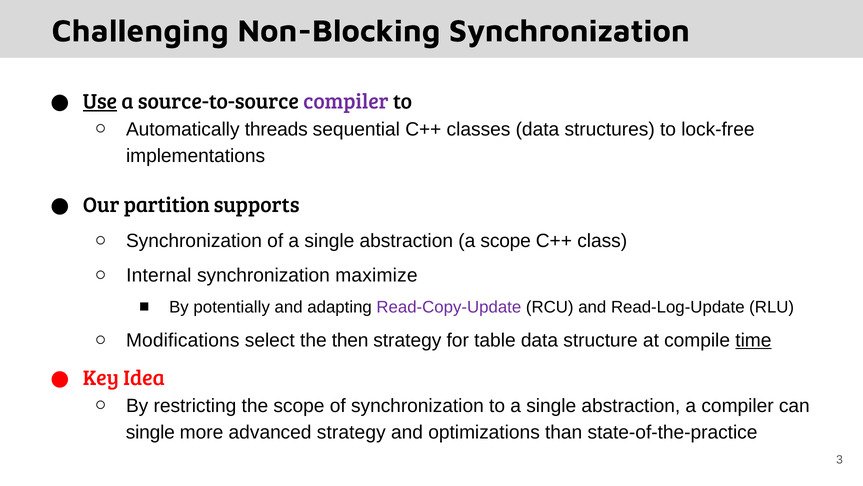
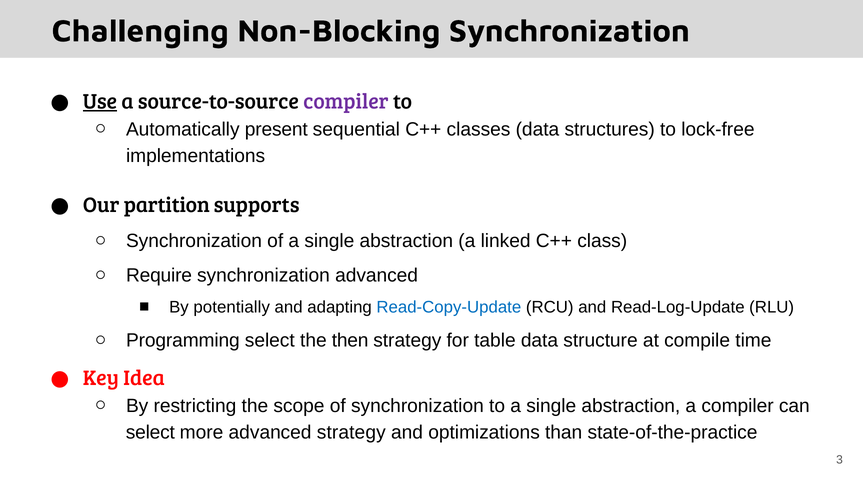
threads: threads -> present
a scope: scope -> linked
Internal: Internal -> Require
synchronization maximize: maximize -> advanced
Read-Copy-Update colour: purple -> blue
Modifications: Modifications -> Programming
time underline: present -> none
single at (150, 432): single -> select
